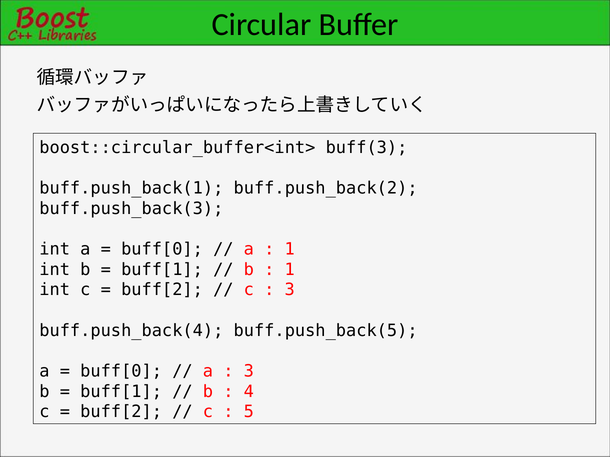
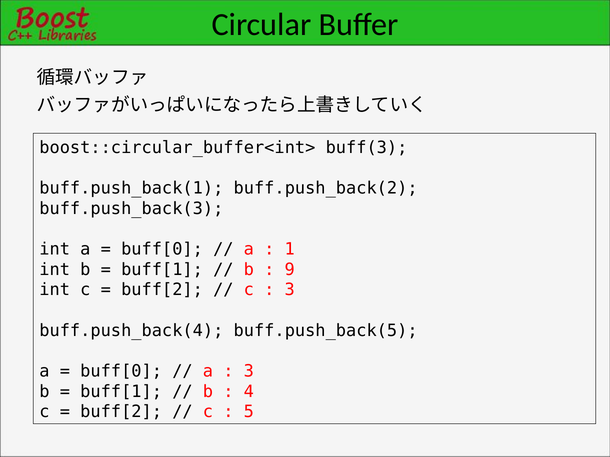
1 at (290, 270): 1 -> 9
